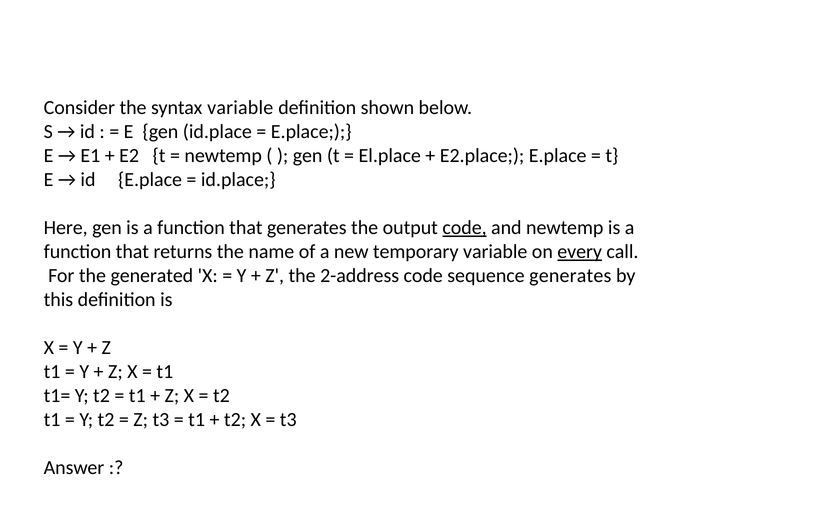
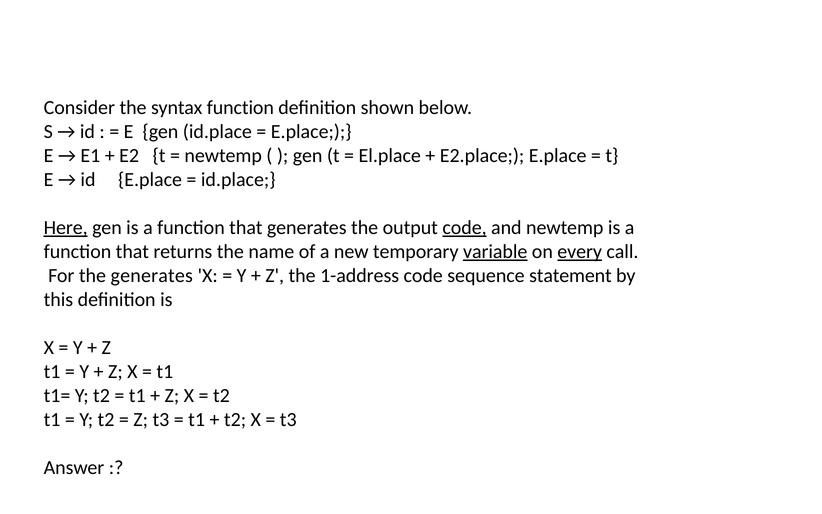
syntax variable: variable -> function
Here underline: none -> present
variable at (495, 252) underline: none -> present
the generated: generated -> generates
2-address: 2-address -> 1-address
sequence generates: generates -> statement
